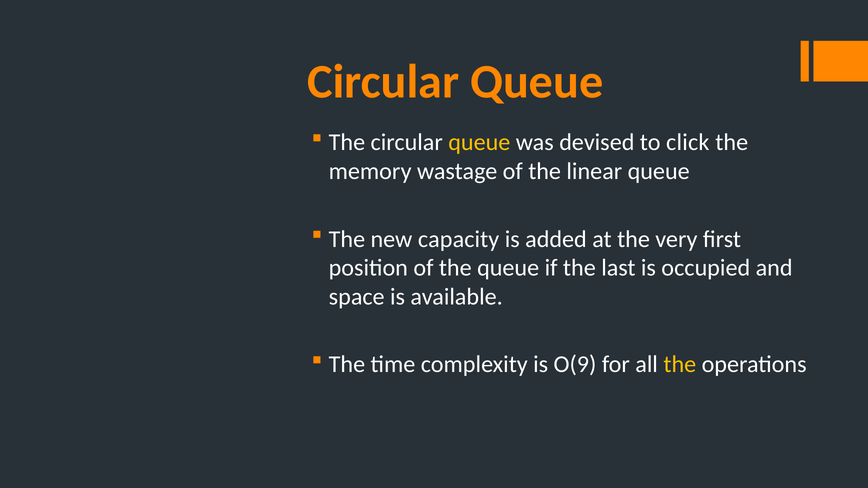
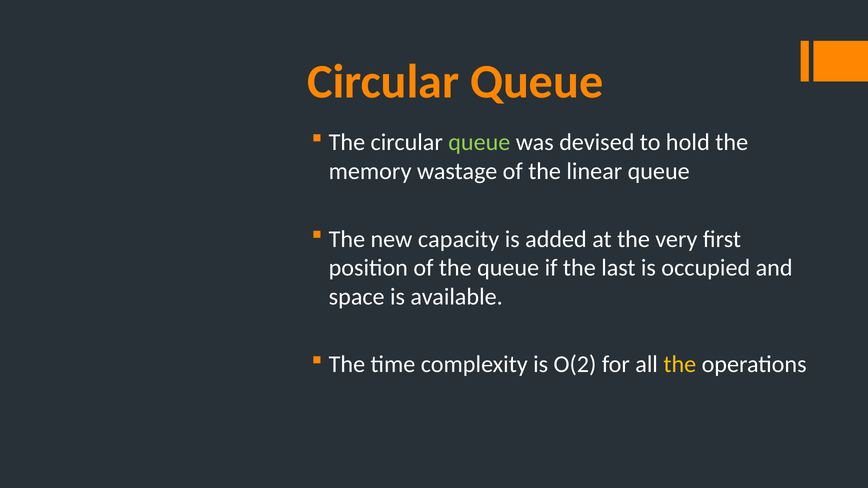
queue at (479, 143) colour: yellow -> light green
click: click -> hold
O(9: O(9 -> O(2
